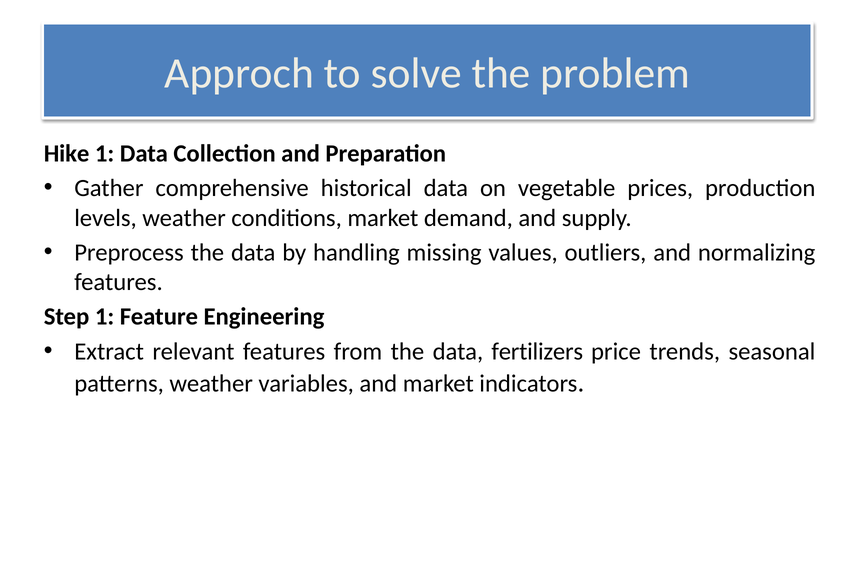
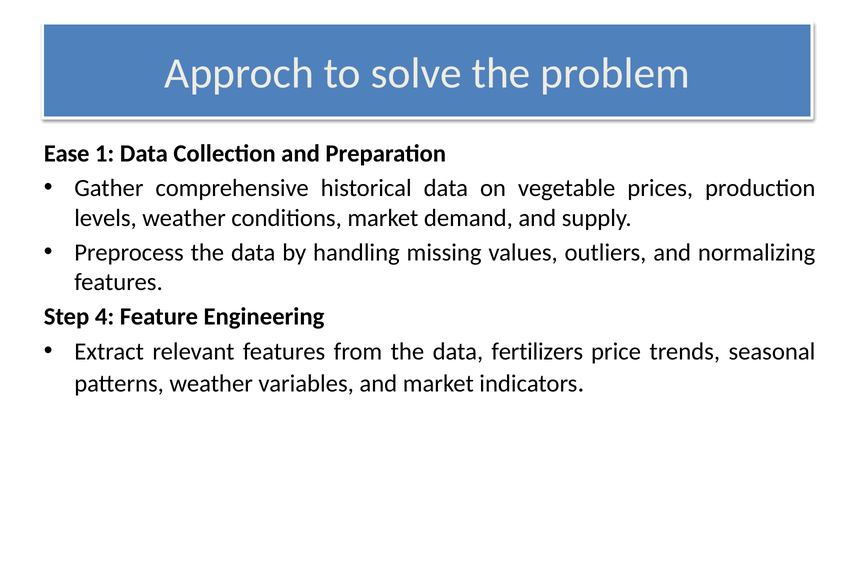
Hike: Hike -> Ease
Step 1: 1 -> 4
